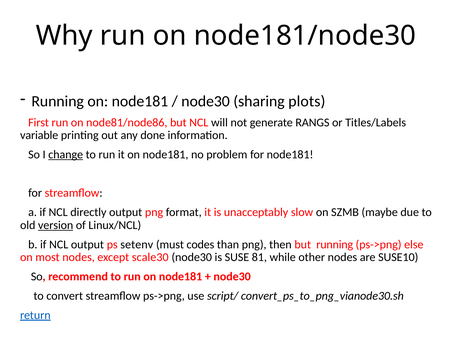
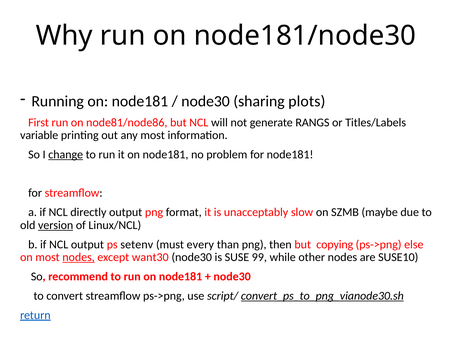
any done: done -> most
codes: codes -> every
but running: running -> copying
nodes at (79, 257) underline: none -> present
scale30: scale30 -> want30
81: 81 -> 99
convert_ps_to_png_vianode30.sh underline: none -> present
